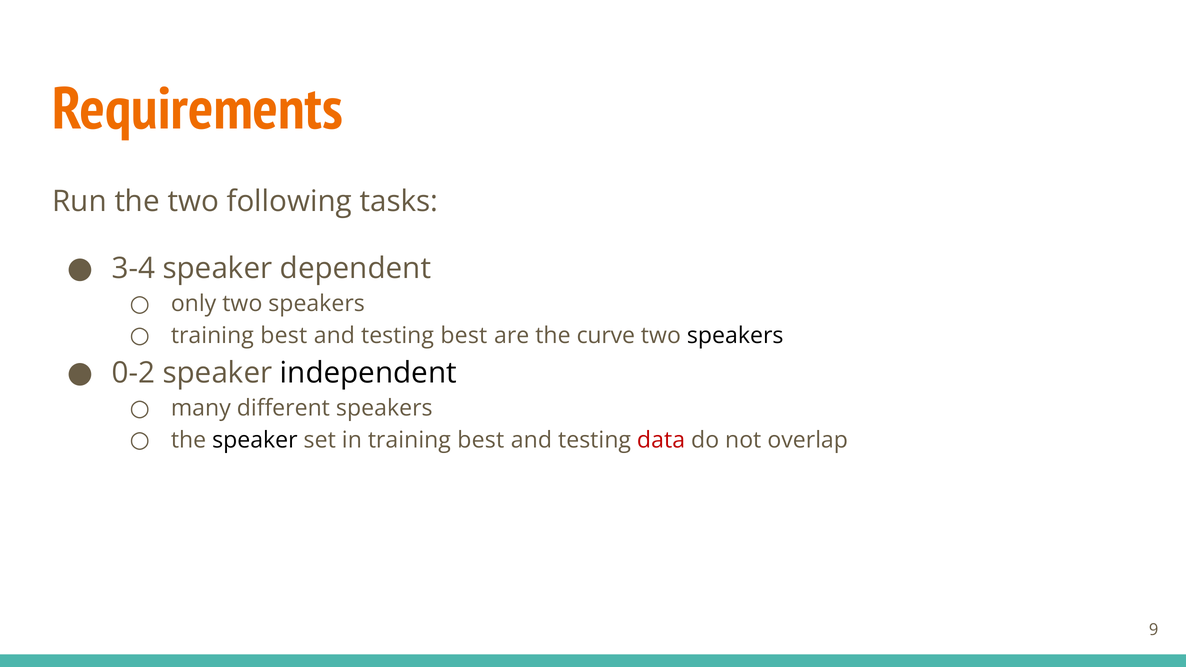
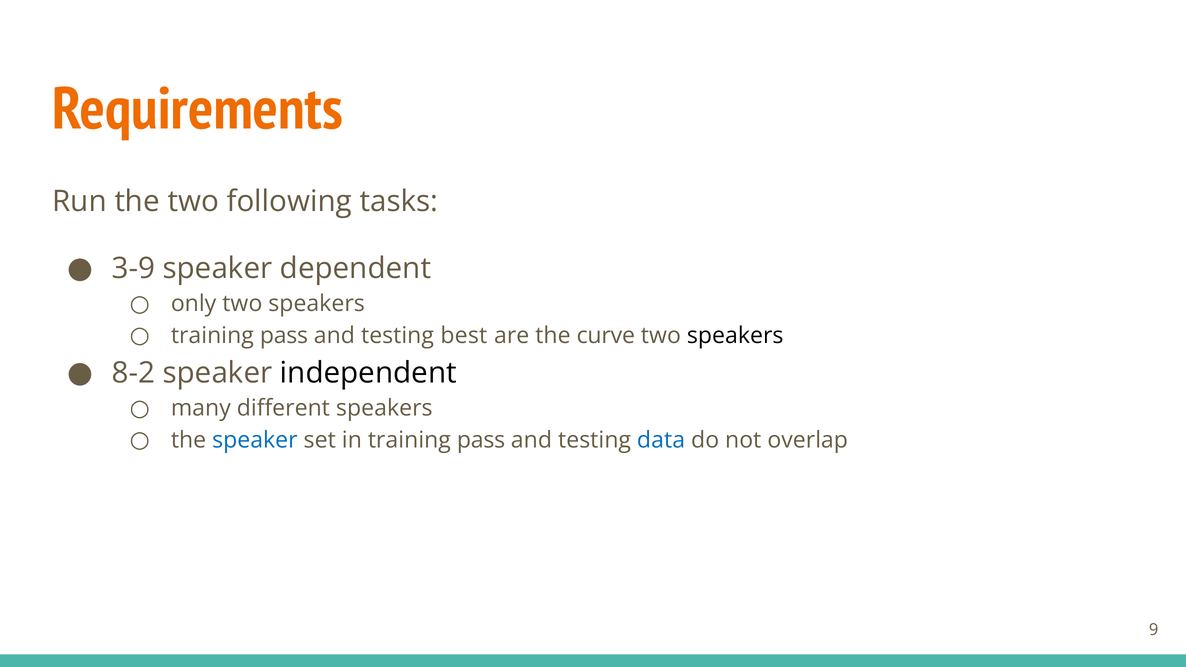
3-4: 3-4 -> 3-9
best at (284, 336): best -> pass
0-2: 0-2 -> 8-2
speaker at (255, 440) colour: black -> blue
in training best: best -> pass
data colour: red -> blue
